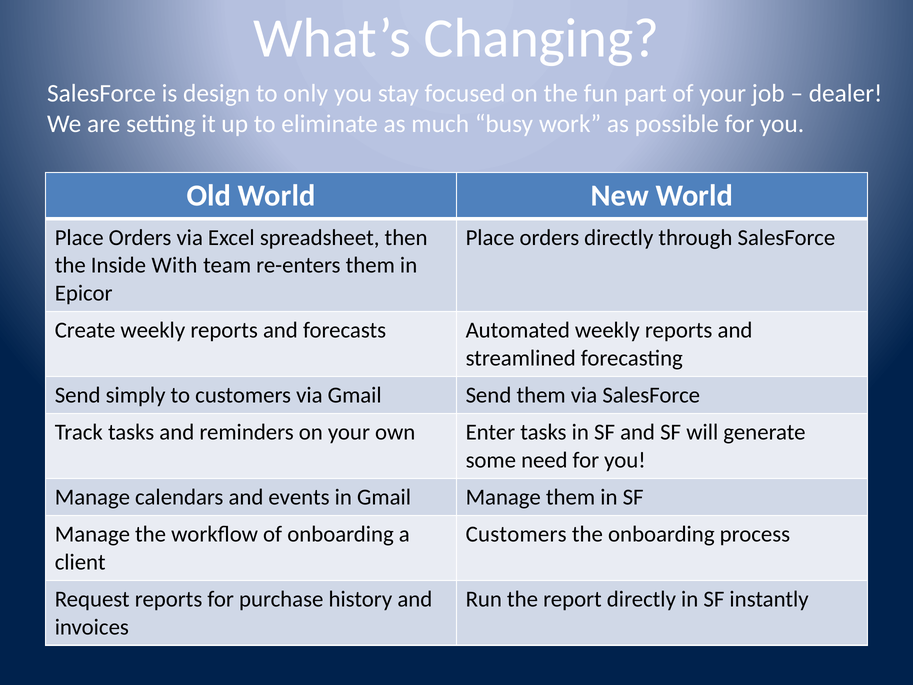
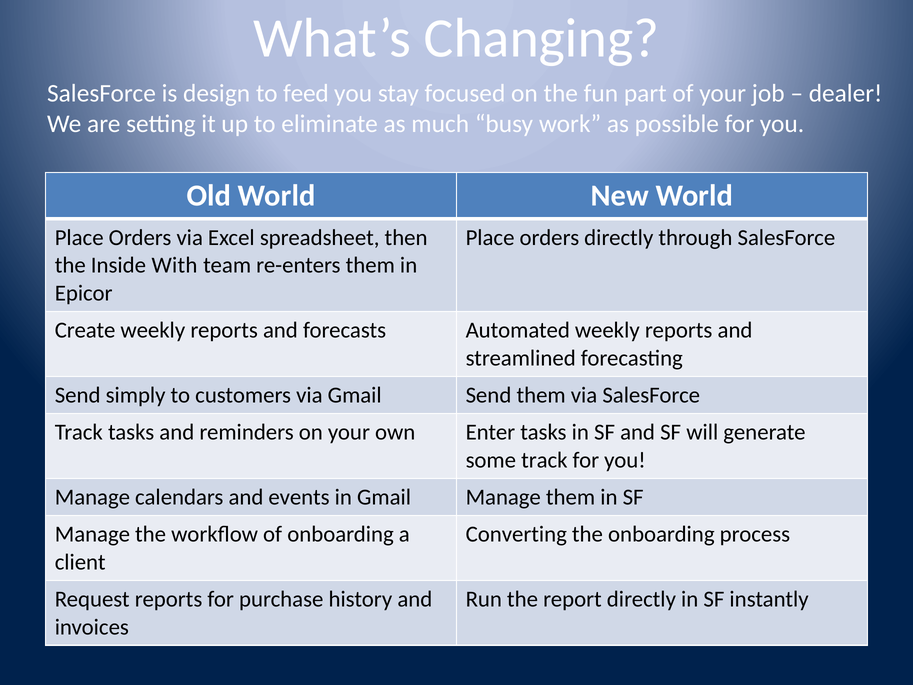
only: only -> feed
some need: need -> track
Customers at (516, 534): Customers -> Converting
